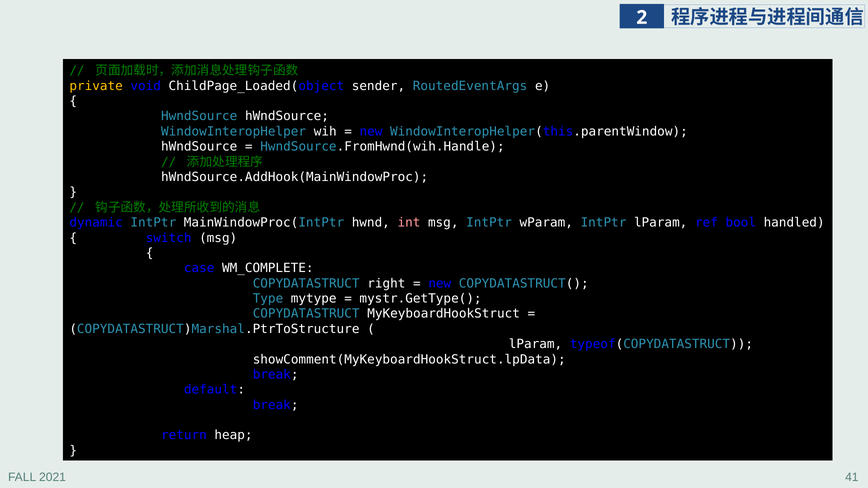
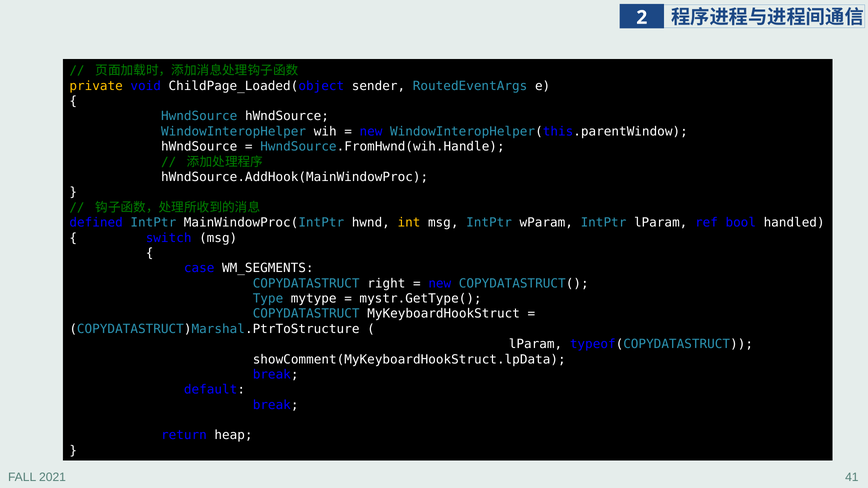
dynamic: dynamic -> defined
int colour: pink -> yellow
WM_COMPLETE: WM_COMPLETE -> WM_SEGMENTS
